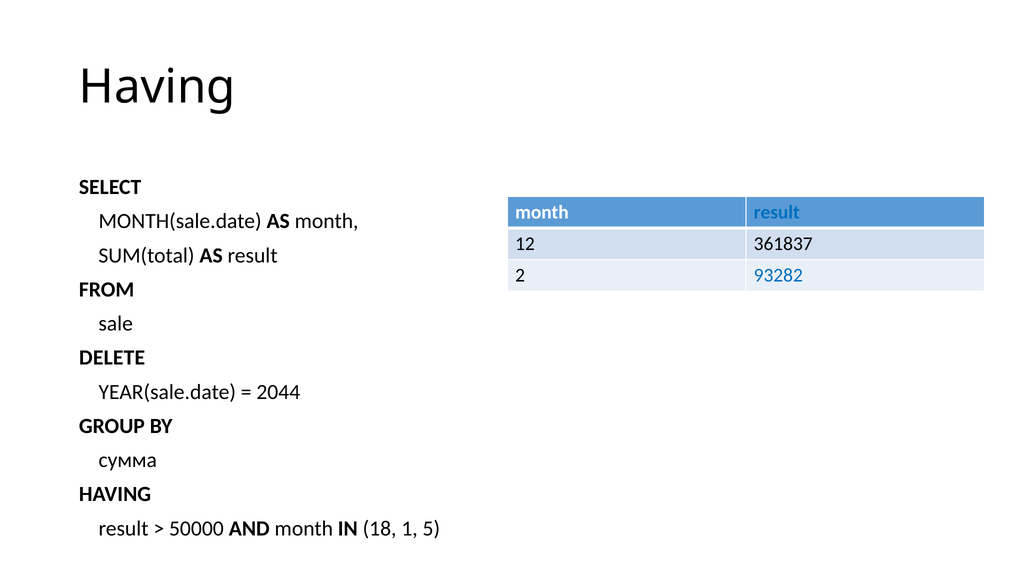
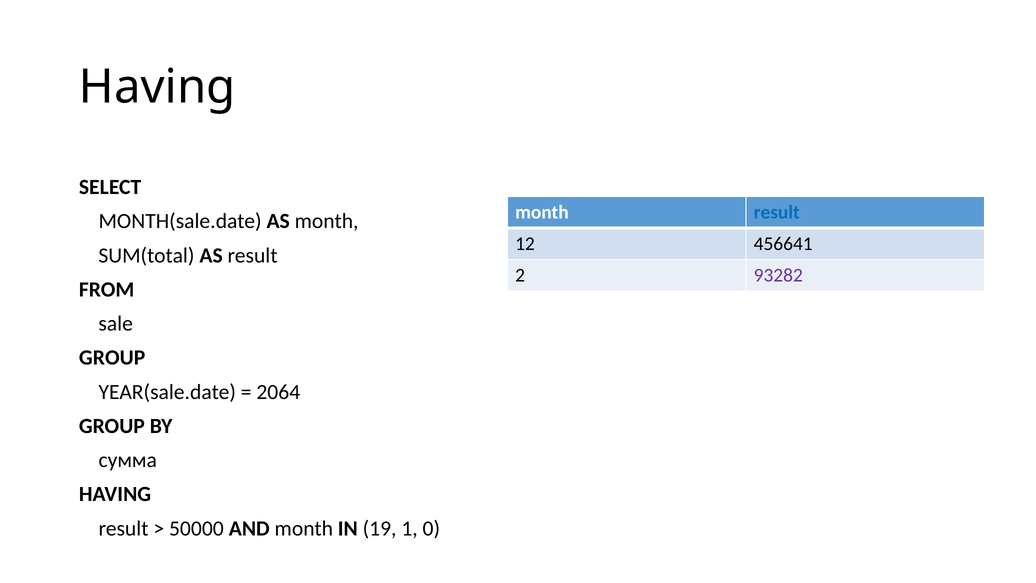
361837: 361837 -> 456641
93282 colour: blue -> purple
DELETE at (112, 358): DELETE -> GROUP
2044: 2044 -> 2064
18: 18 -> 19
5: 5 -> 0
